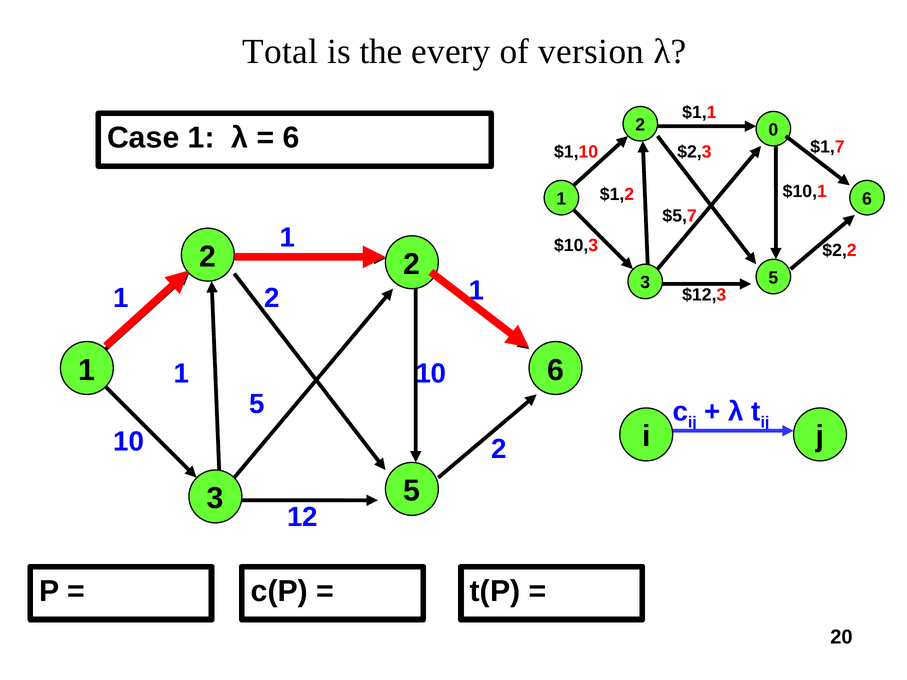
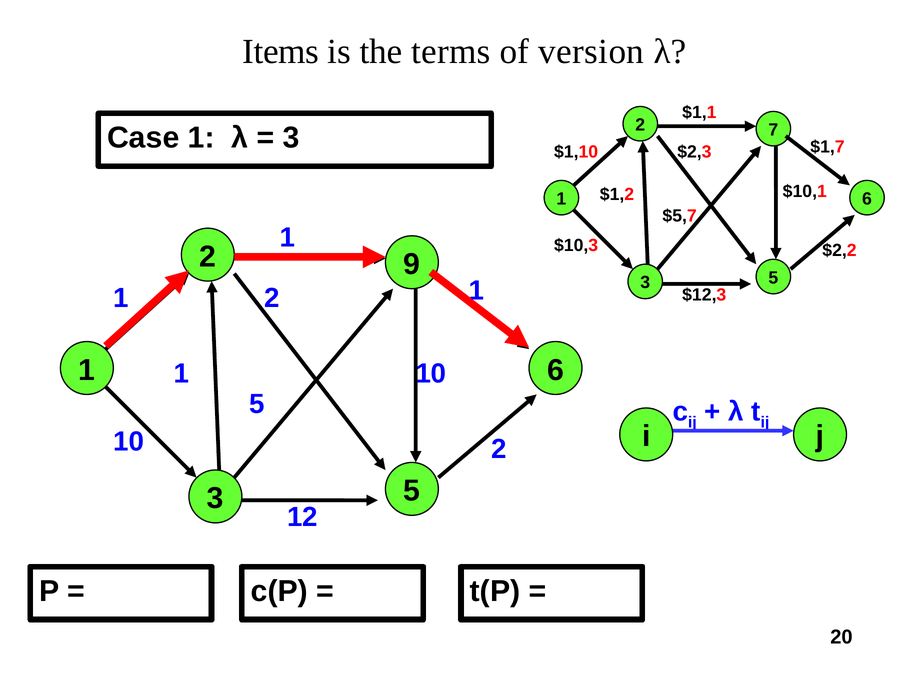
Total: Total -> Items
every: every -> terms
0: 0 -> 7
6 at (291, 138): 6 -> 3
2 2: 2 -> 9
